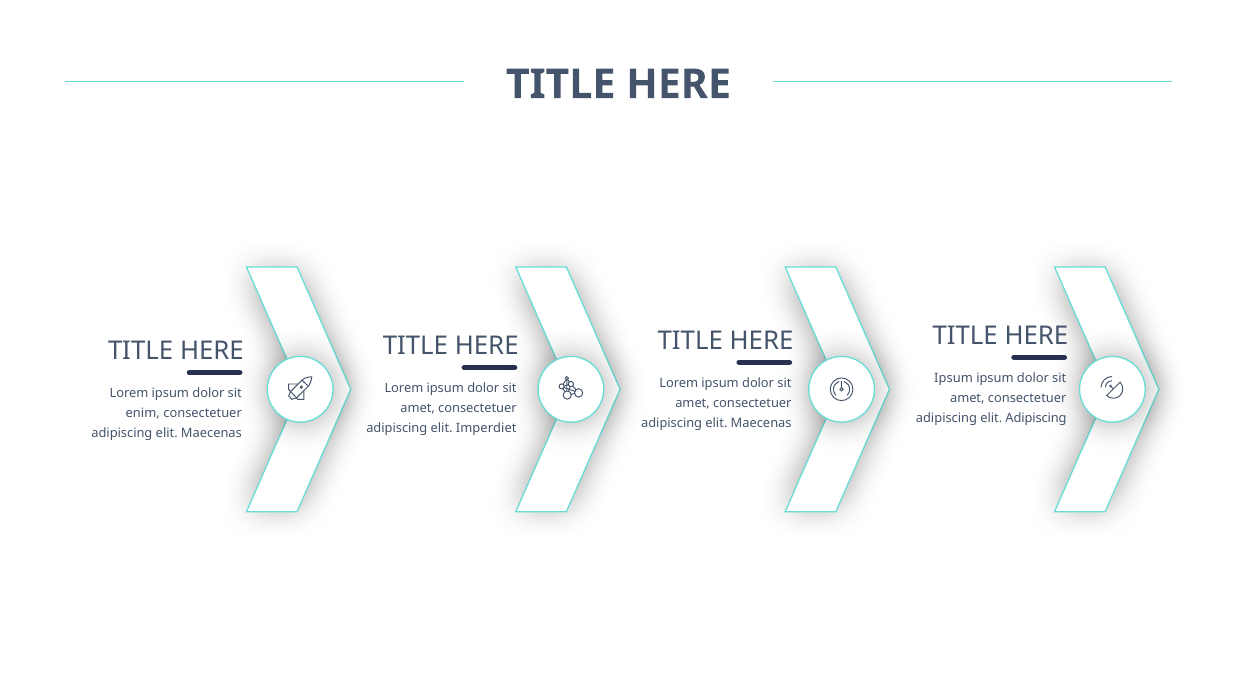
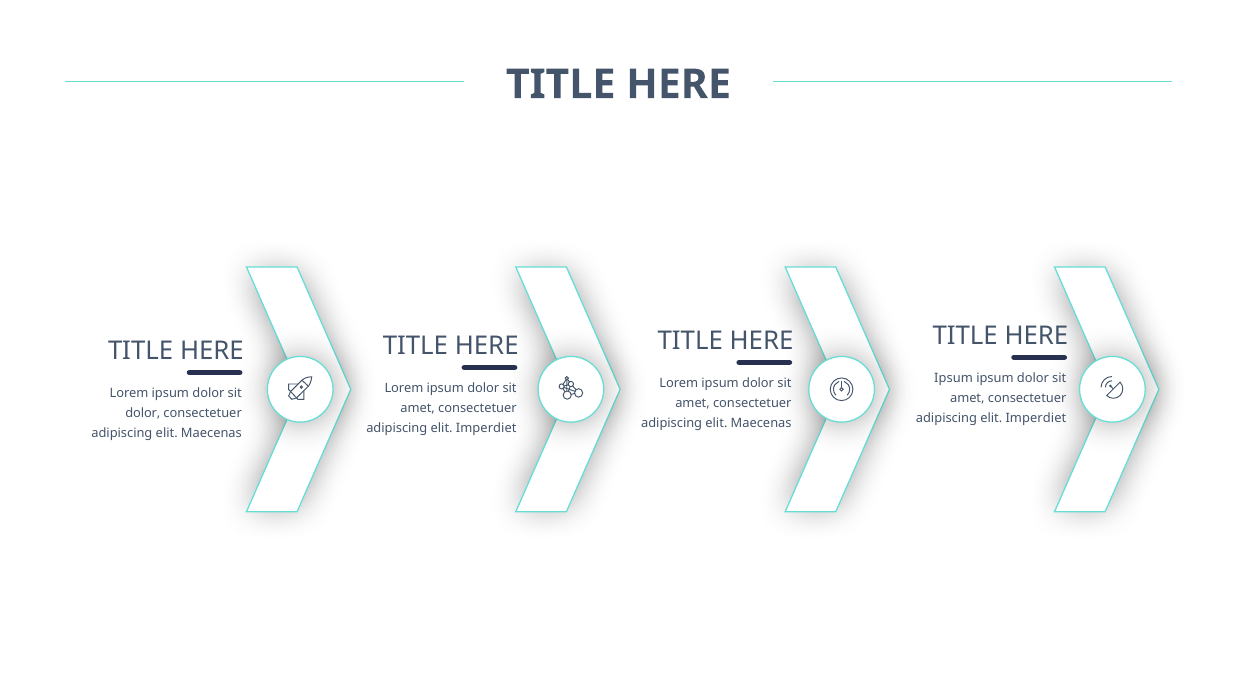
enim at (143, 413): enim -> dolor
Adipiscing at (1036, 418): Adipiscing -> Imperdiet
